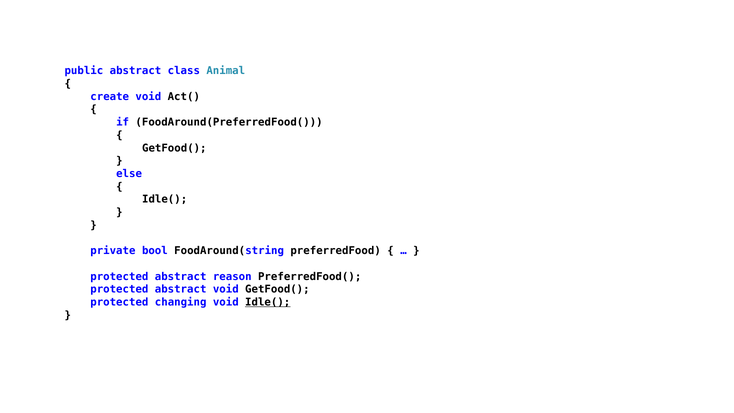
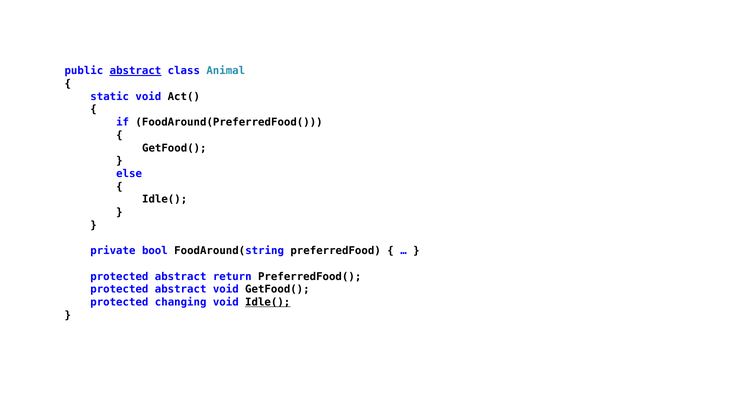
abstract at (135, 71) underline: none -> present
create: create -> static
reason: reason -> return
